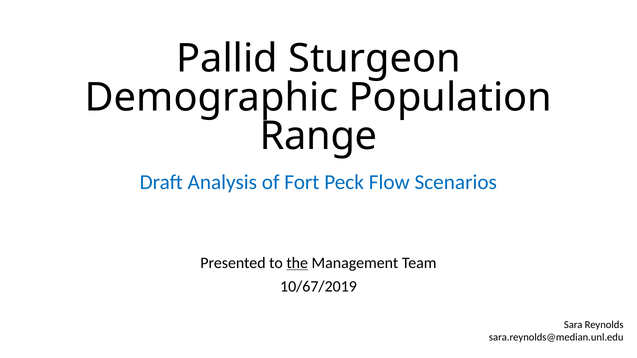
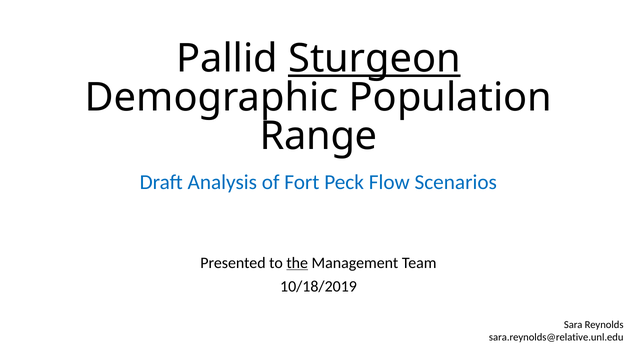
Sturgeon underline: none -> present
10/67/2019: 10/67/2019 -> 10/18/2019
sara.reynolds@median.unl.edu: sara.reynolds@median.unl.edu -> sara.reynolds@relative.unl.edu
